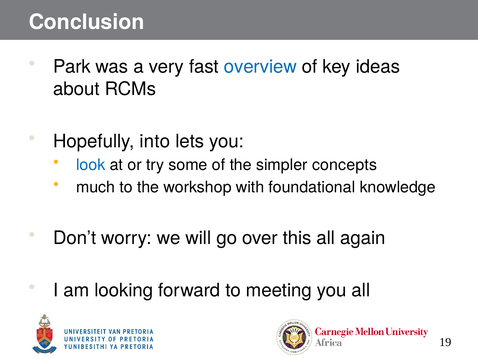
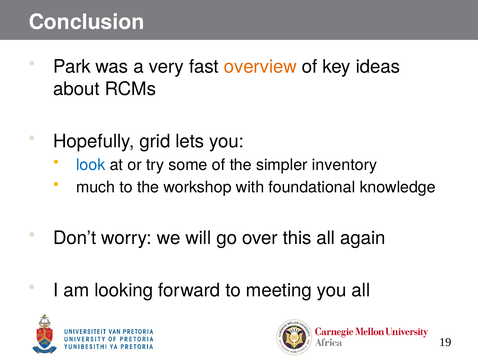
overview colour: blue -> orange
into: into -> grid
concepts: concepts -> inventory
